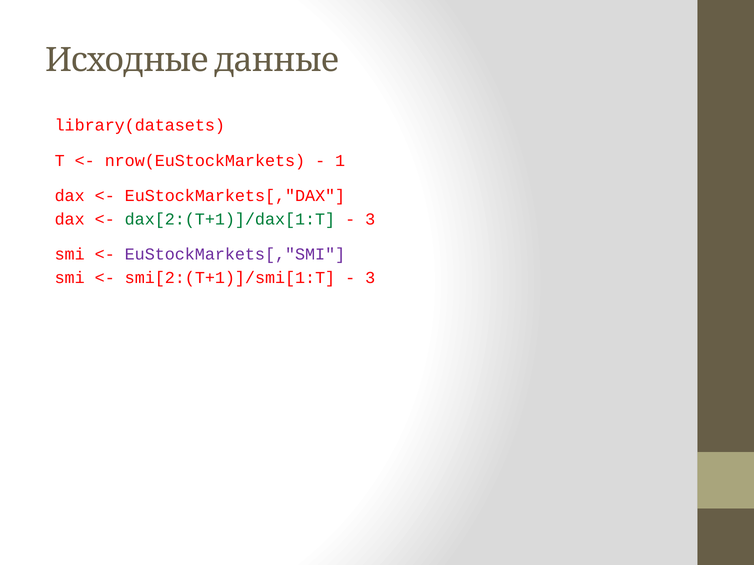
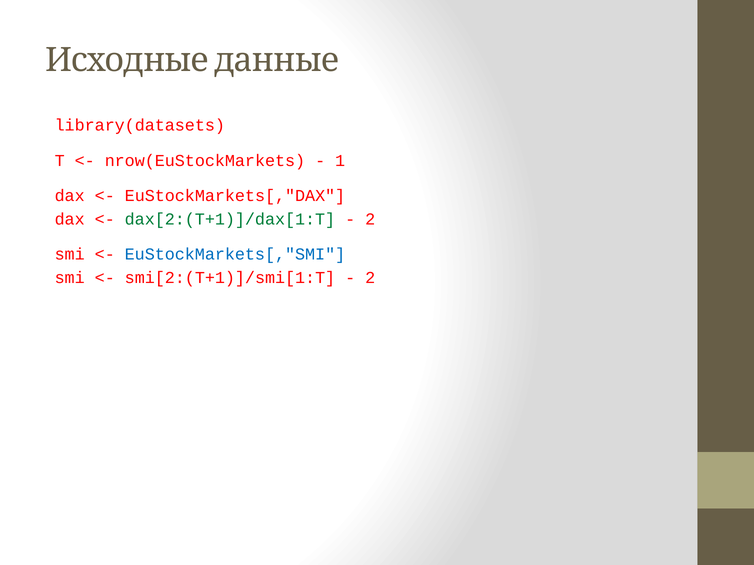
3 at (370, 219): 3 -> 2
EuStockMarkets[,"SMI colour: purple -> blue
3 at (370, 278): 3 -> 2
